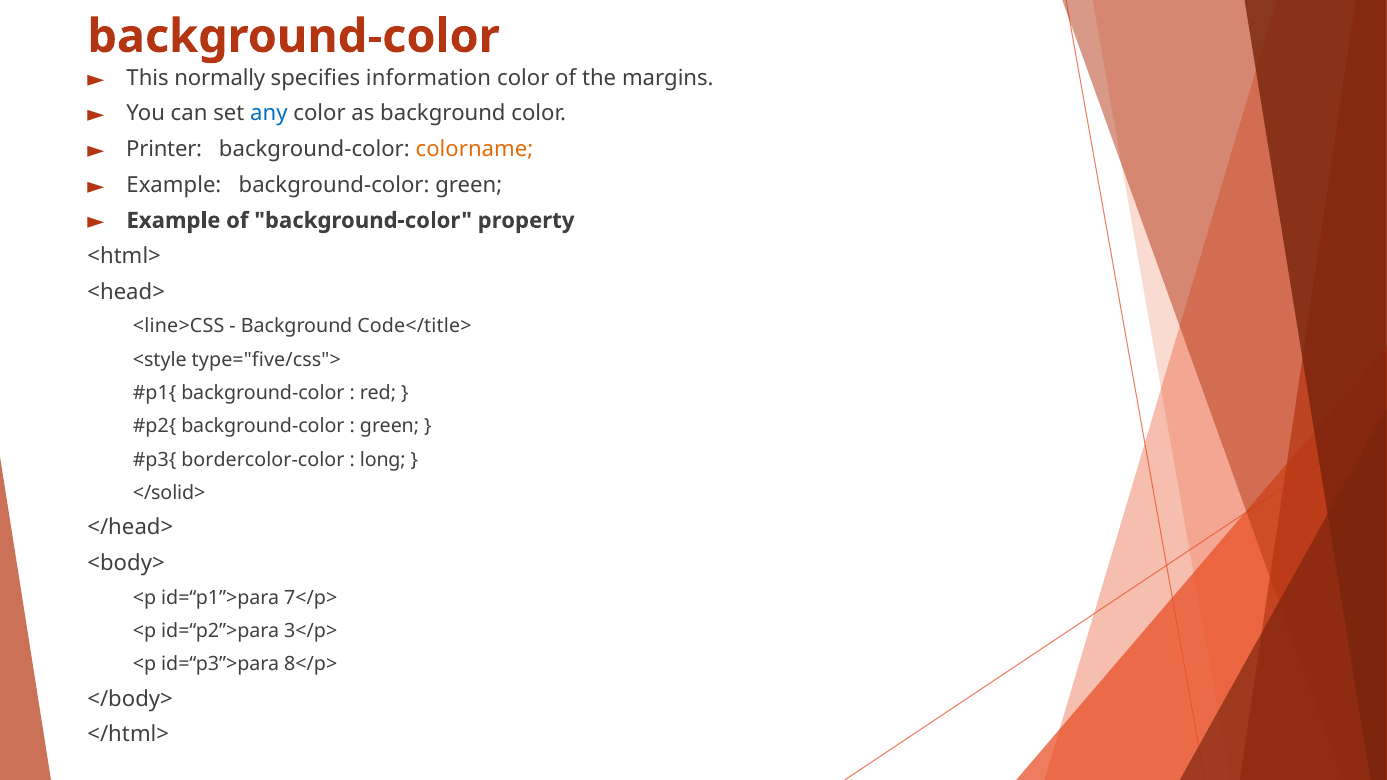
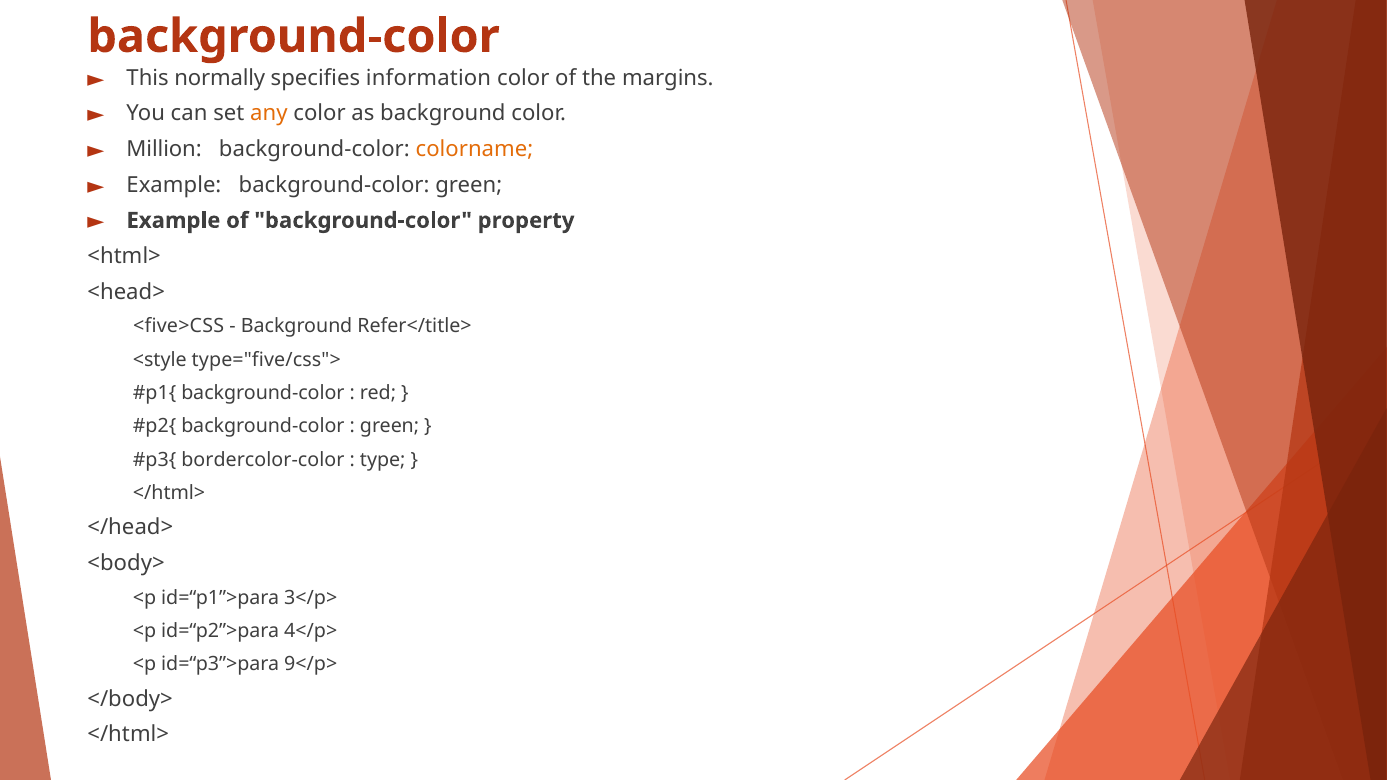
any colour: blue -> orange
Printer: Printer -> Million
<line>CSS: <line>CSS -> <five>CSS
Code</title>: Code</title> -> Refer</title>
long: long -> type
</solid> at (169, 493): </solid> -> </html>
7</p>: 7</p> -> 3</p>
3</p>: 3</p> -> 4</p>
8</p>: 8</p> -> 9</p>
